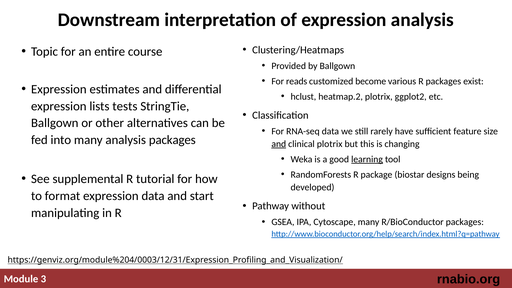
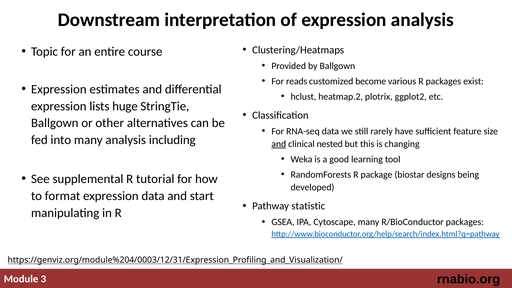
tests: tests -> huge
analysis packages: packages -> including
clinical plotrix: plotrix -> nested
learning underline: present -> none
without: without -> statistic
